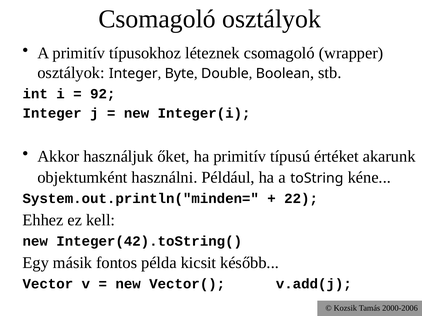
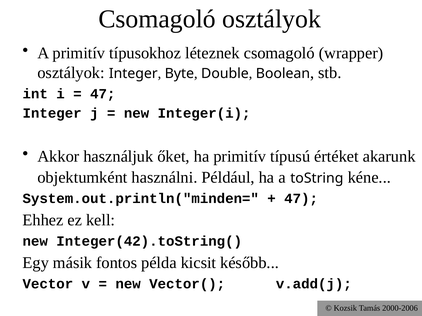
92 at (103, 94): 92 -> 47
22 at (301, 199): 22 -> 47
